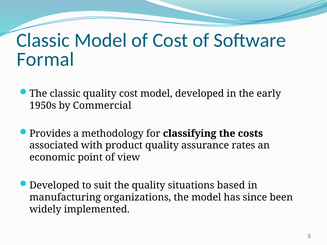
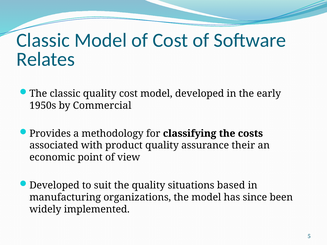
Formal: Formal -> Relates
rates: rates -> their
